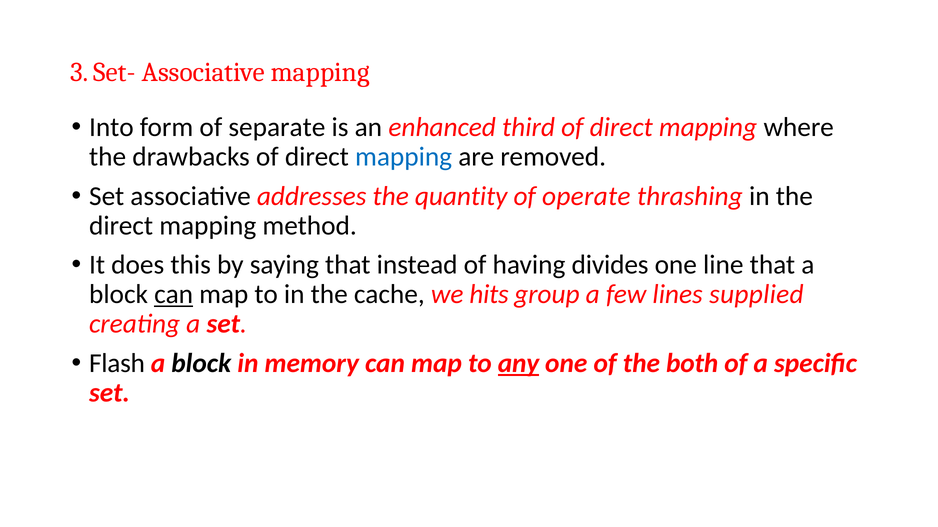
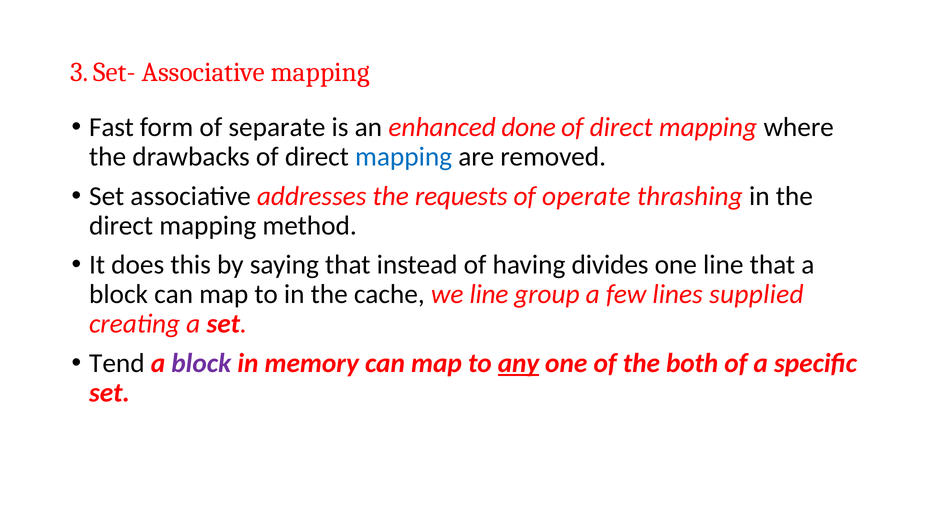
Into: Into -> Fast
third: third -> done
quantity: quantity -> requests
can at (174, 295) underline: present -> none
we hits: hits -> line
Flash: Flash -> Tend
block at (201, 364) colour: black -> purple
